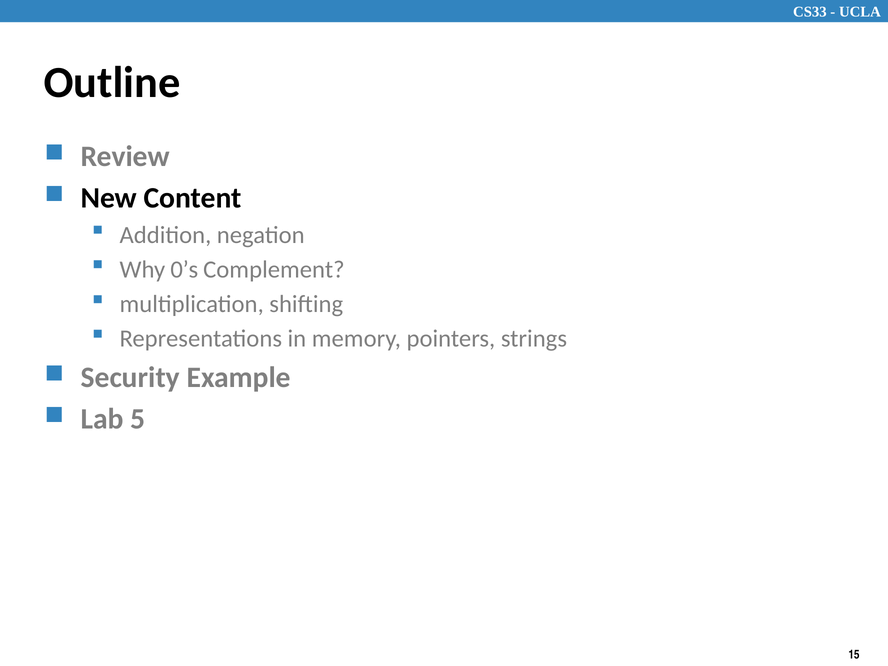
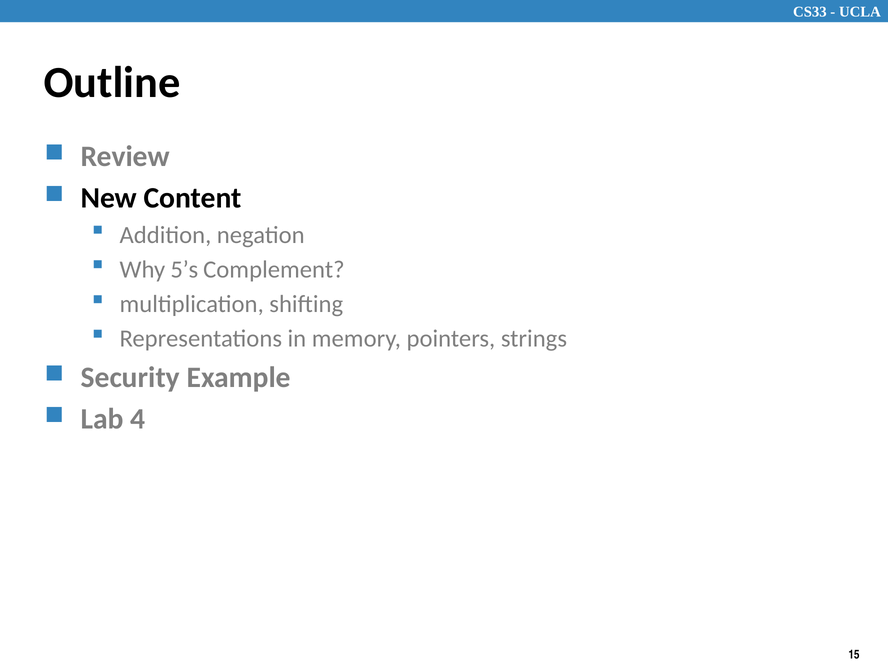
0’s: 0’s -> 5’s
5: 5 -> 4
